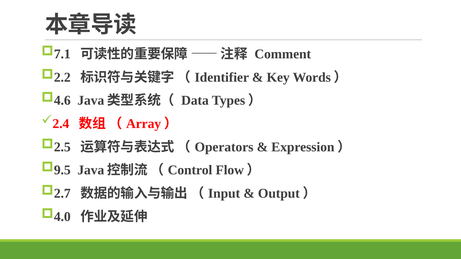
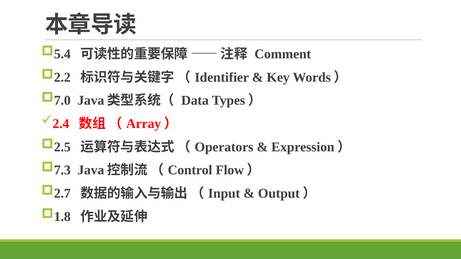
7.1: 7.1 -> 5.4
4.6: 4.6 -> 7.0
9.5: 9.5 -> 7.3
4.0: 4.0 -> 1.8
